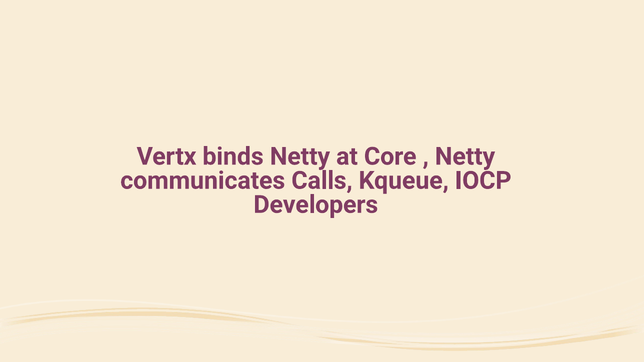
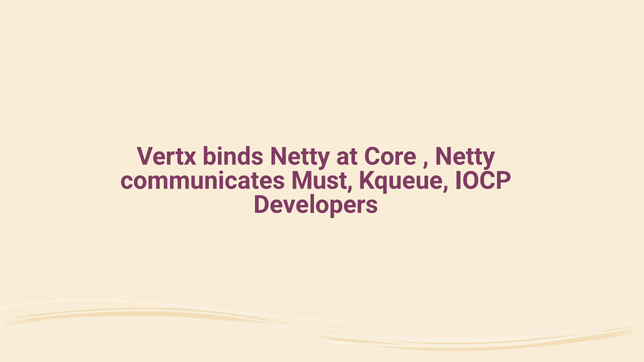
Calls: Calls -> Must
